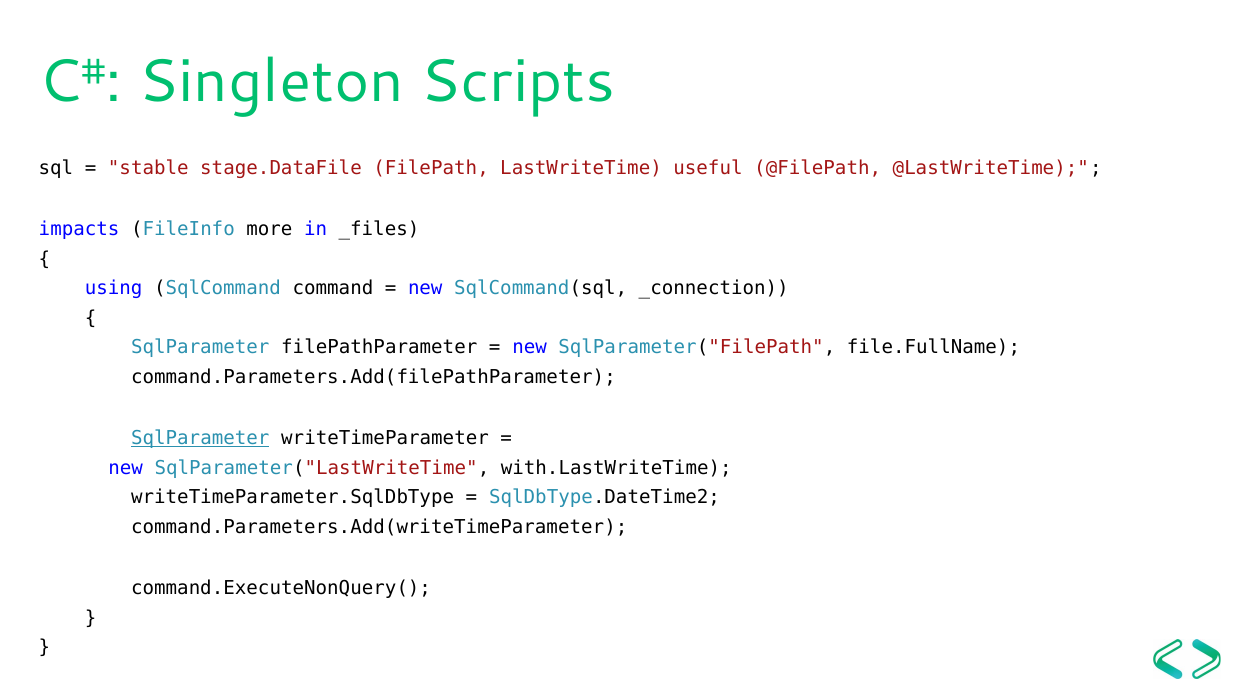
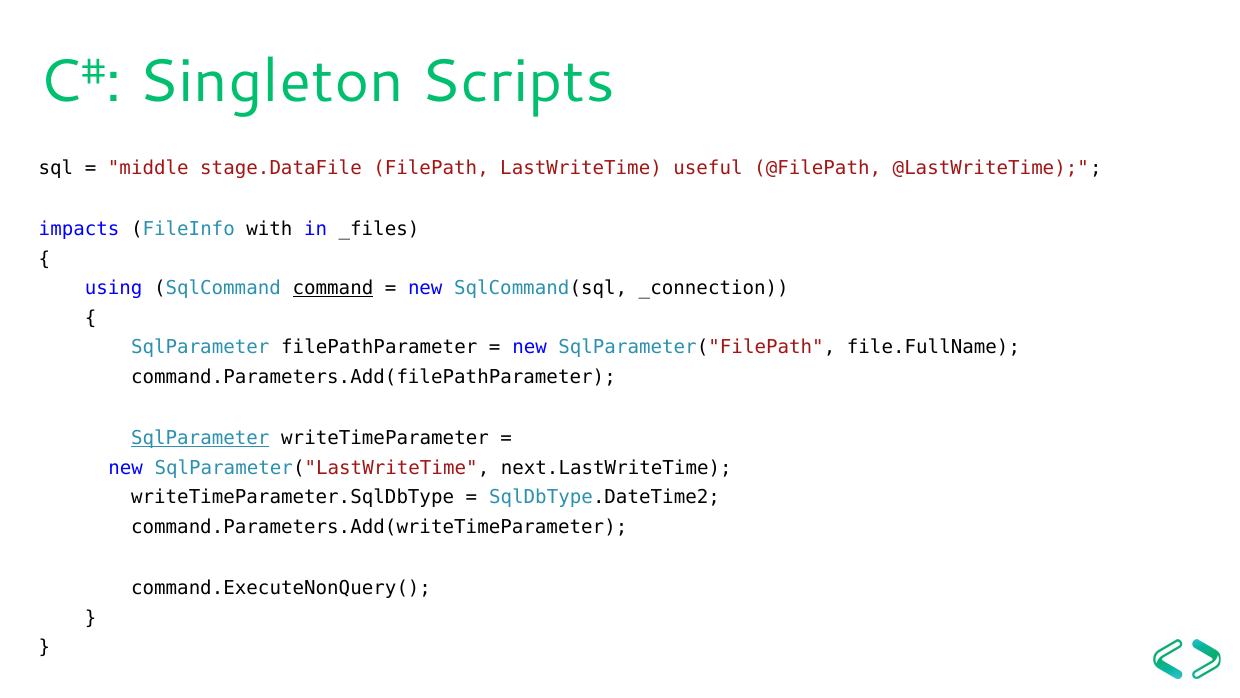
stable: stable -> middle
more: more -> with
command underline: none -> present
with.LastWriteTime: with.LastWriteTime -> next.LastWriteTime
